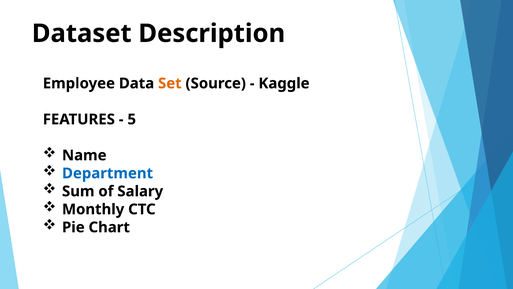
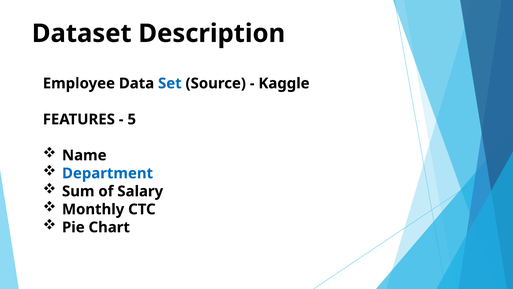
Set colour: orange -> blue
